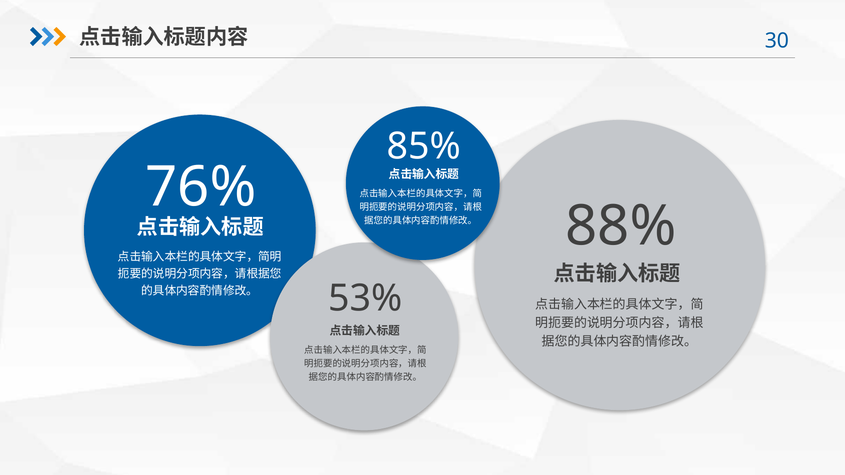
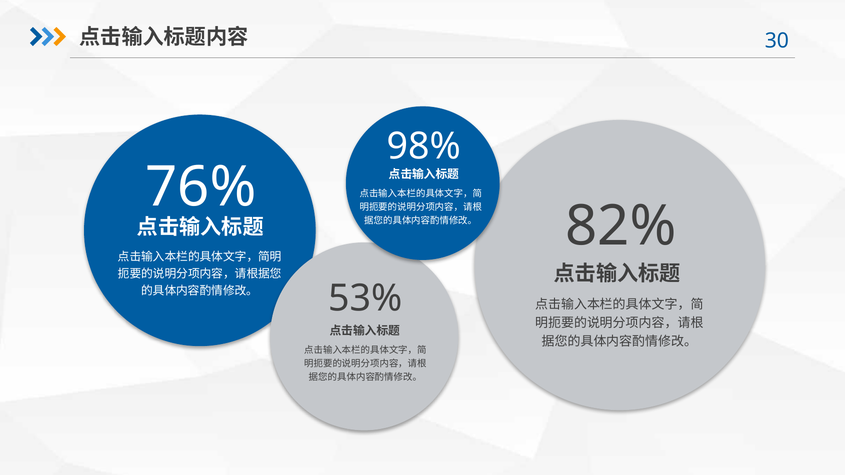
85%: 85% -> 98%
88%: 88% -> 82%
